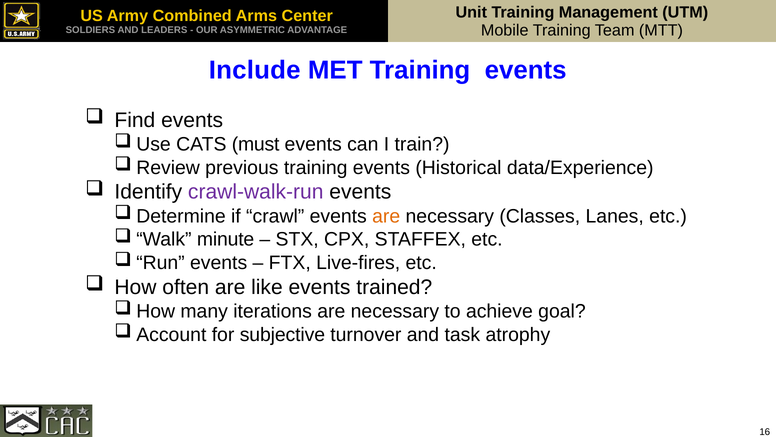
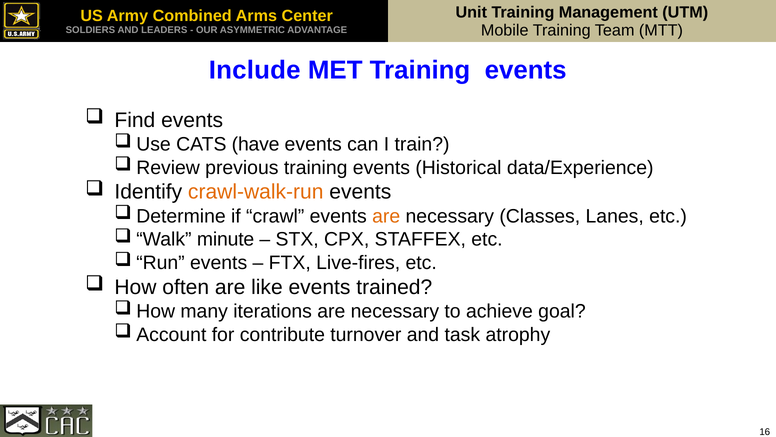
must: must -> have
crawl-walk-run colour: purple -> orange
subjective: subjective -> contribute
